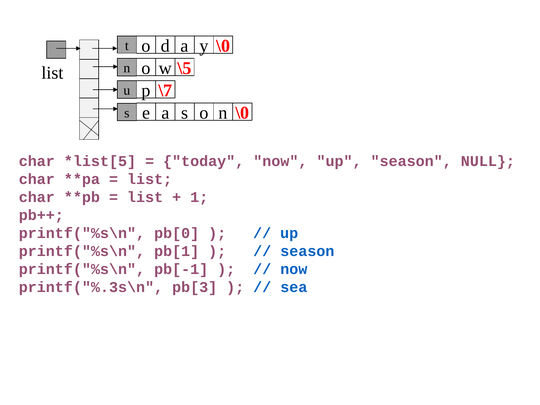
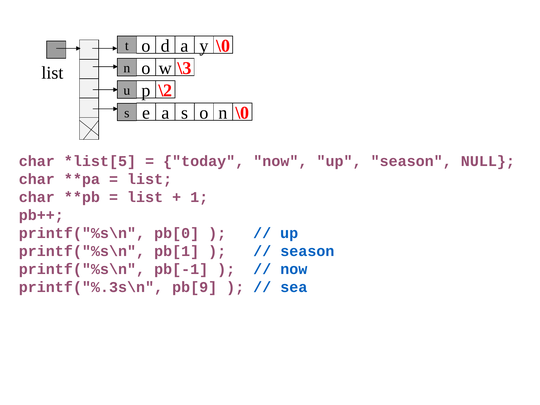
\5: \5 -> \3
\7: \7 -> \2
pb[3: pb[3 -> pb[9
